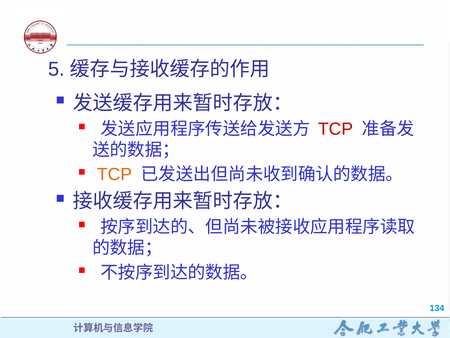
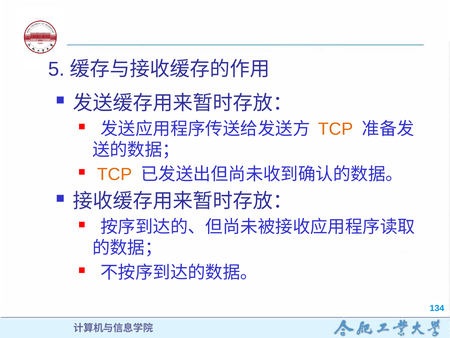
TCP at (336, 129) colour: red -> orange
